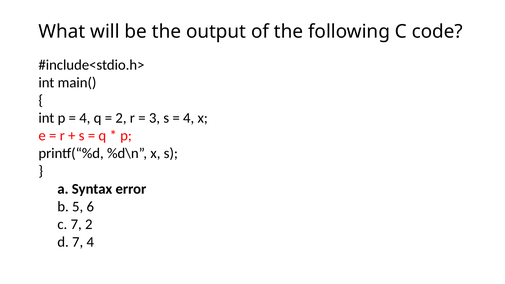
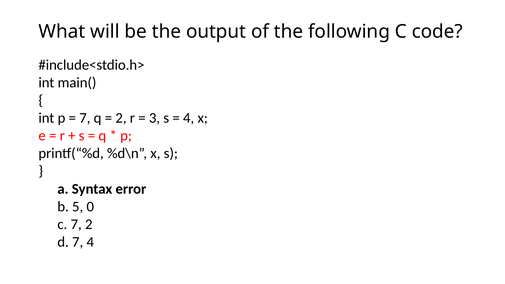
4 at (85, 118): 4 -> 7
6: 6 -> 0
